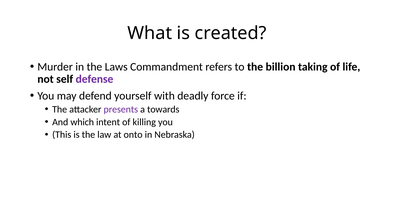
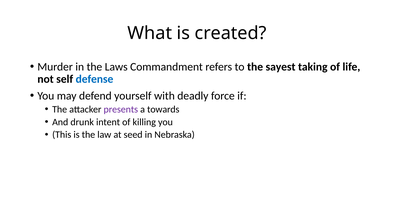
billion: billion -> sayest
defense colour: purple -> blue
which: which -> drunk
onto: onto -> seed
